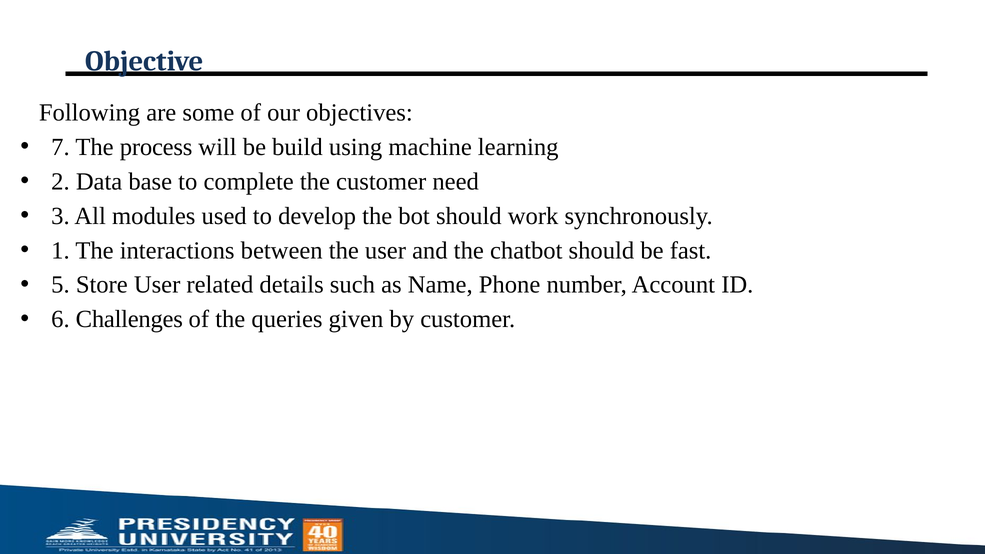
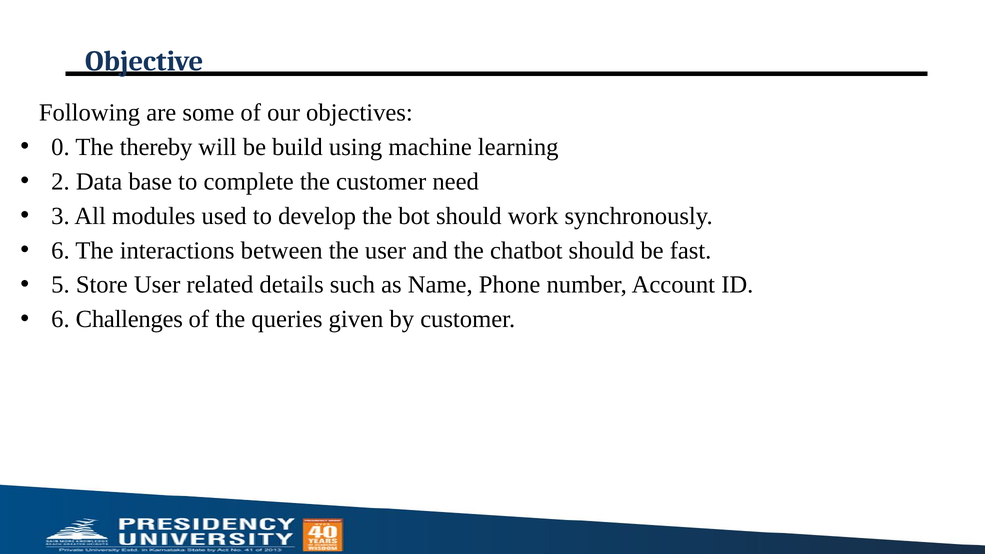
7: 7 -> 0
process: process -> thereby
1 at (60, 250): 1 -> 6
